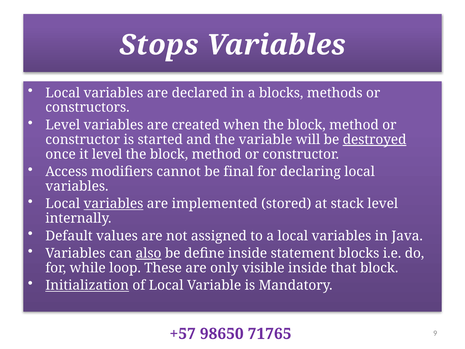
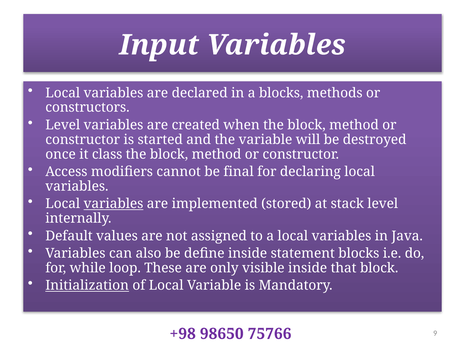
Stops: Stops -> Input
destroyed underline: present -> none
it level: level -> class
also underline: present -> none
+57: +57 -> +98
71765: 71765 -> 75766
